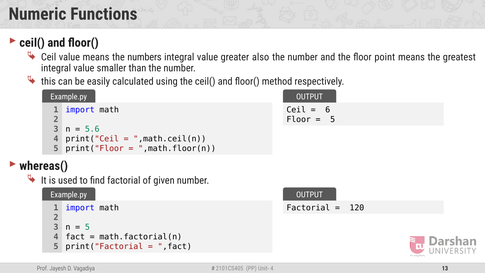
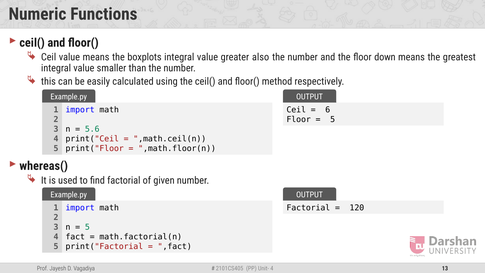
numbers: numbers -> boxplots
point: point -> down
